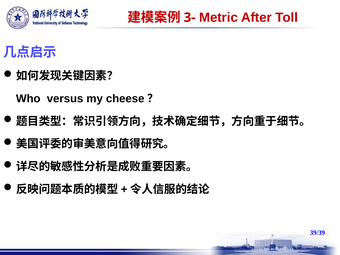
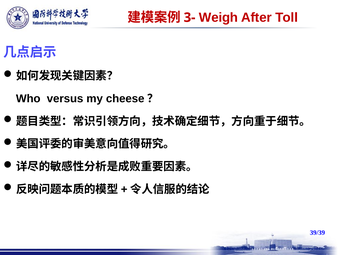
Metric: Metric -> Weigh
